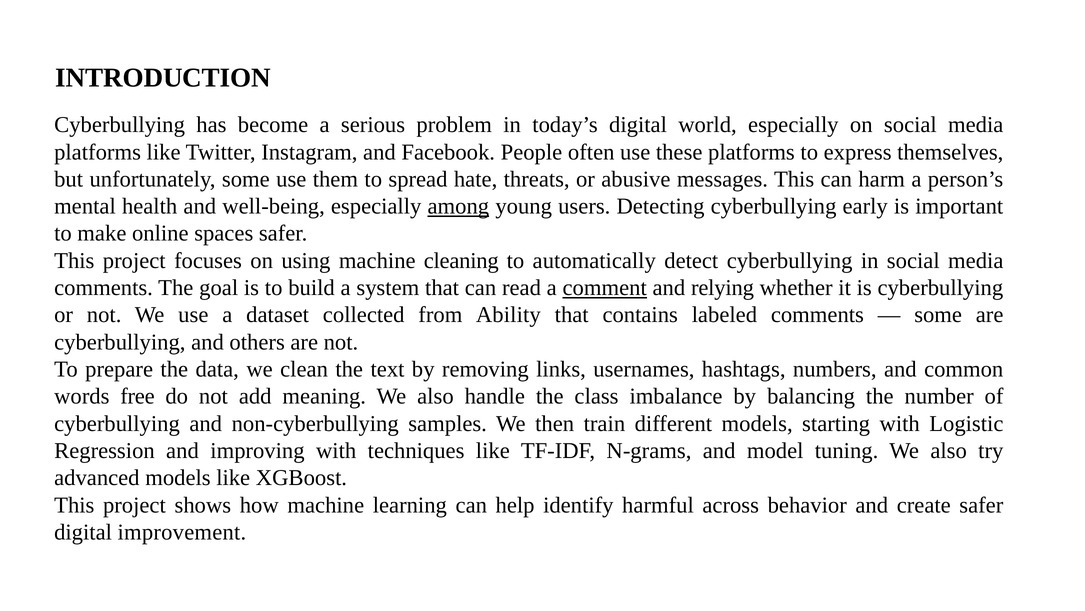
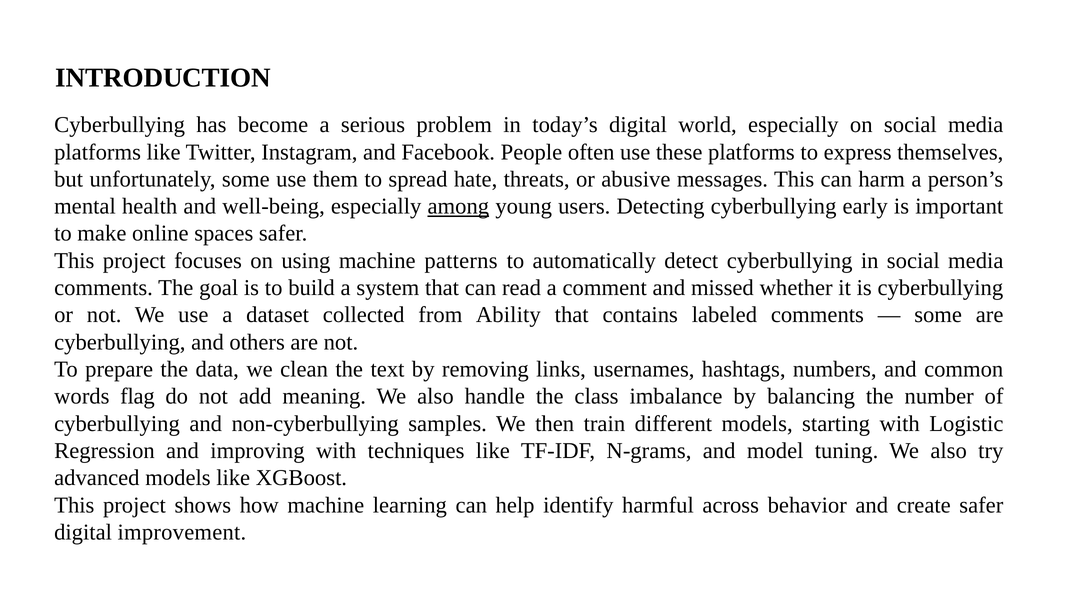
cleaning: cleaning -> patterns
comment underline: present -> none
relying: relying -> missed
free: free -> flag
